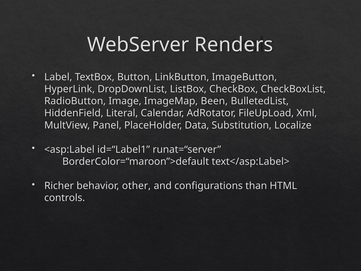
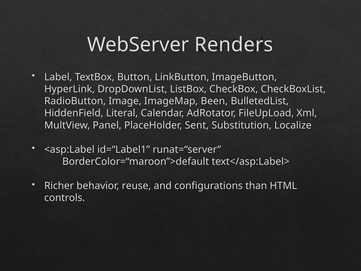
Data: Data -> Sent
other: other -> reuse
